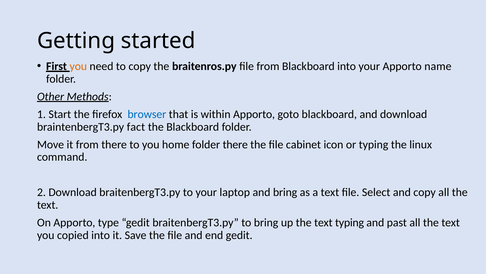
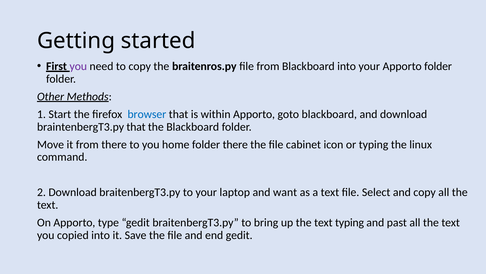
you at (78, 66) colour: orange -> purple
Apporto name: name -> folder
braintenbergT3.py fact: fact -> that
and bring: bring -> want
